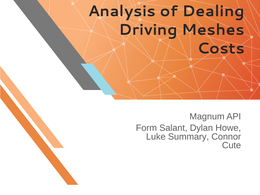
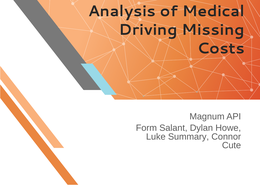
Dealing: Dealing -> Medical
Meshes: Meshes -> Missing
